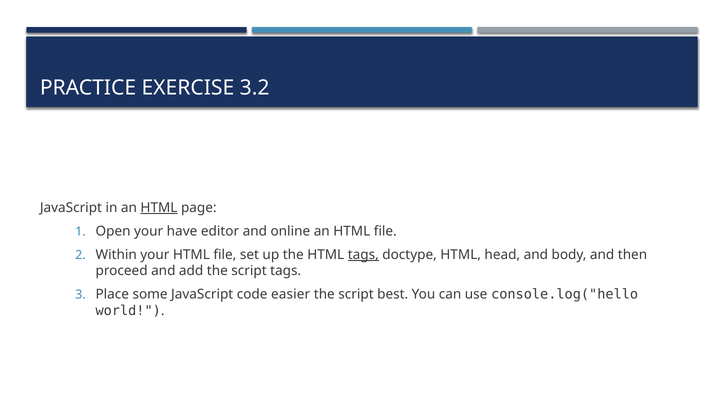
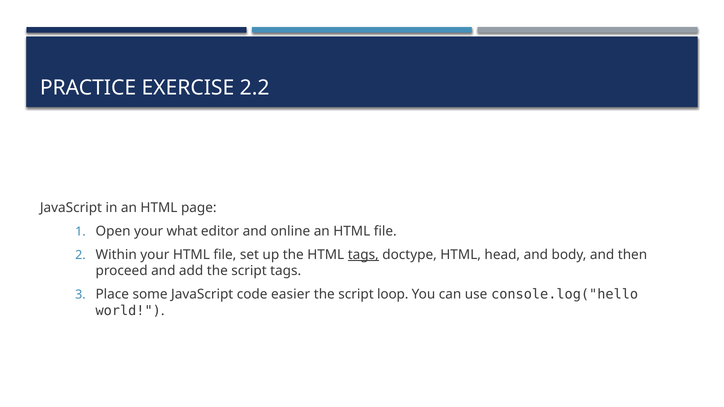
3.2: 3.2 -> 2.2
HTML at (159, 208) underline: present -> none
have: have -> what
best: best -> loop
